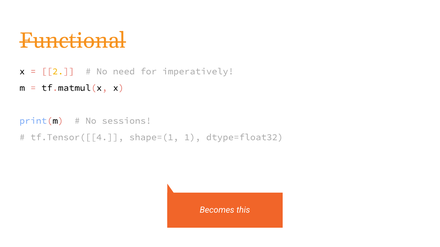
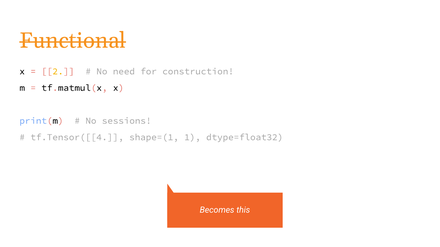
imperatively: imperatively -> construction
